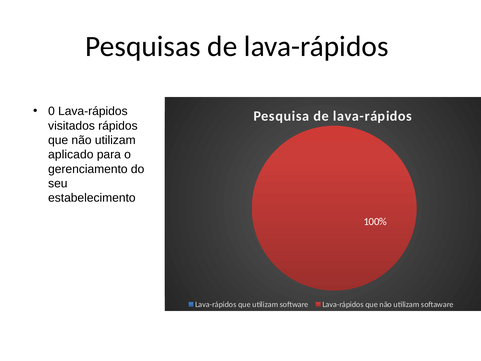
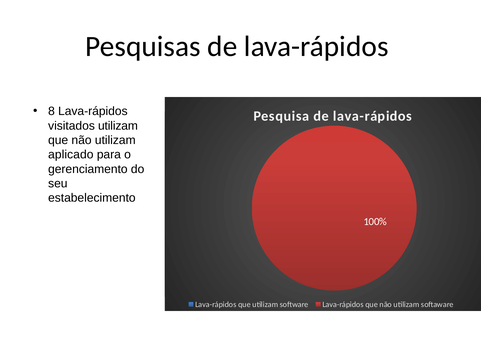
0: 0 -> 8
visitados rápidos: rápidos -> utilizam
